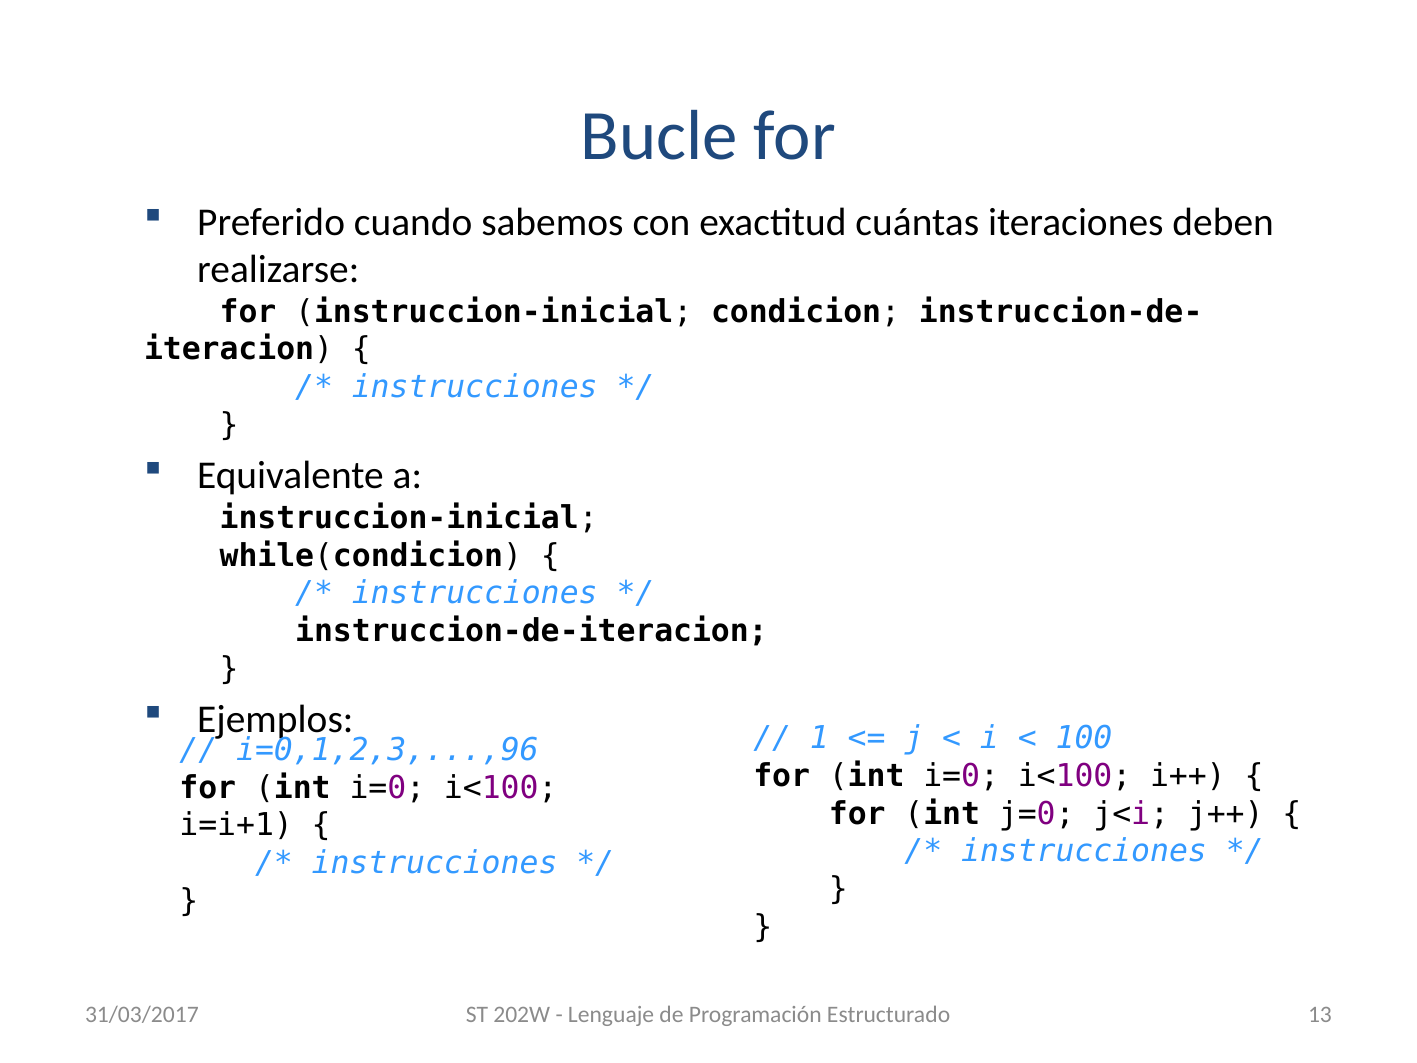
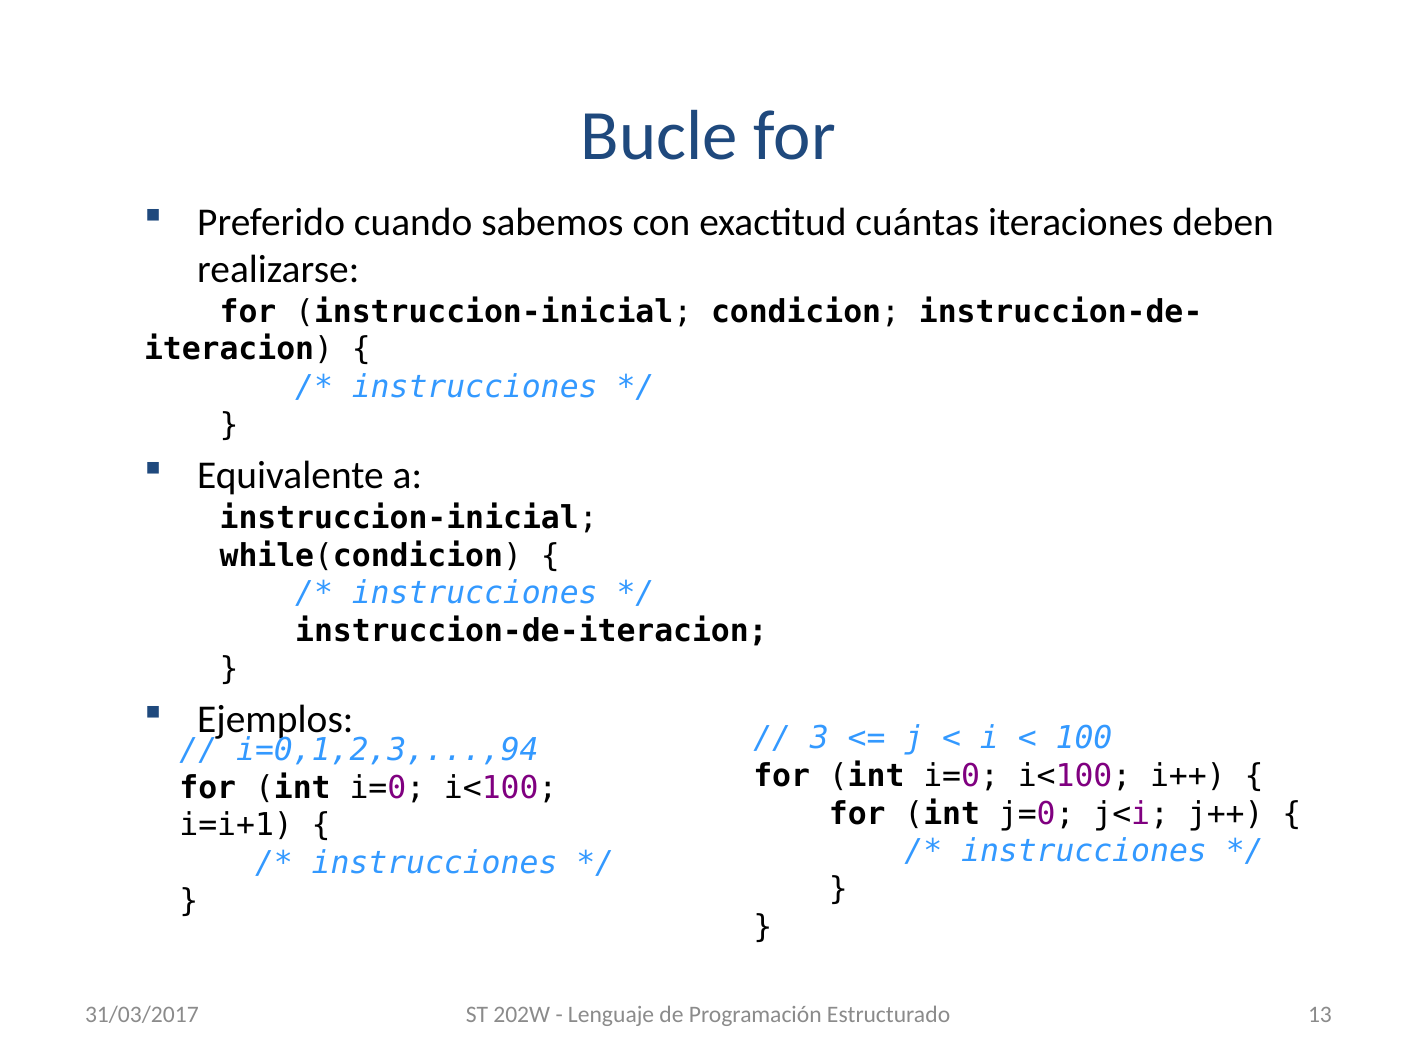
1: 1 -> 3
i=0,1,2,3,...,96: i=0,1,2,3,...,96 -> i=0,1,2,3,...,94
